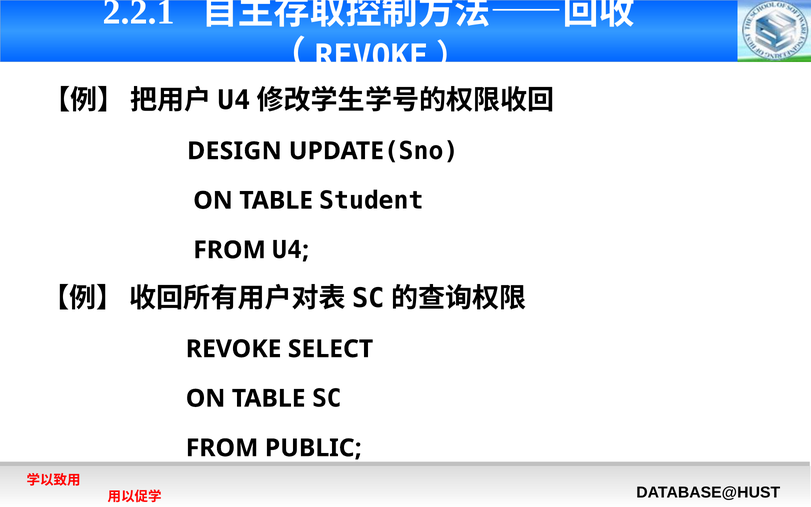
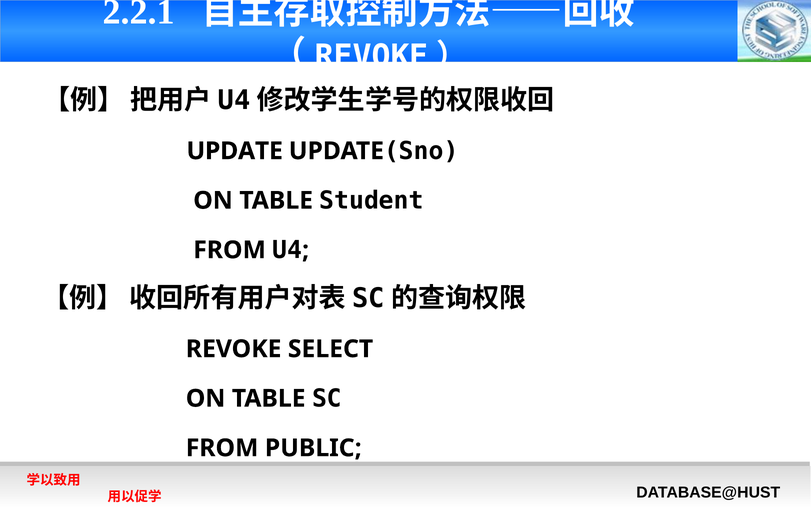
DESIGN at (234, 151): DESIGN -> UPDATE
